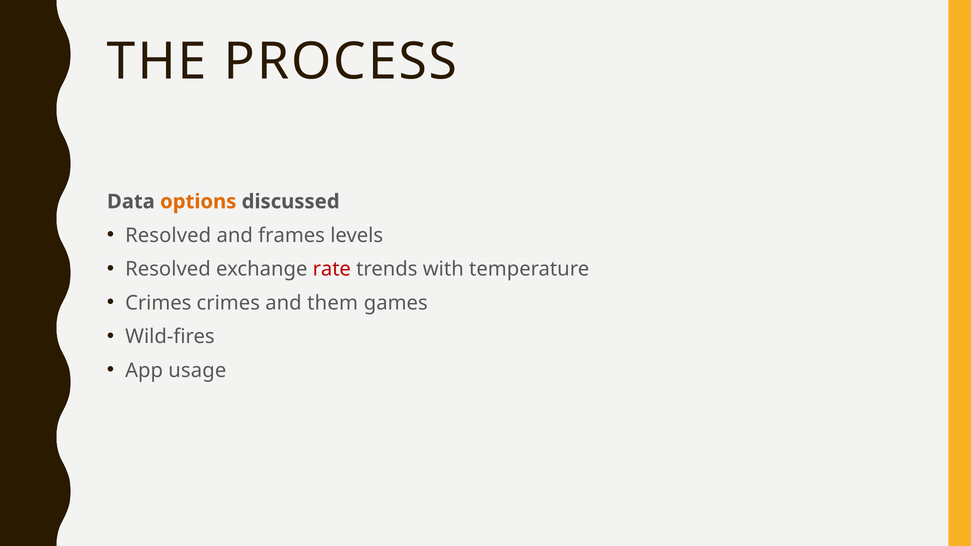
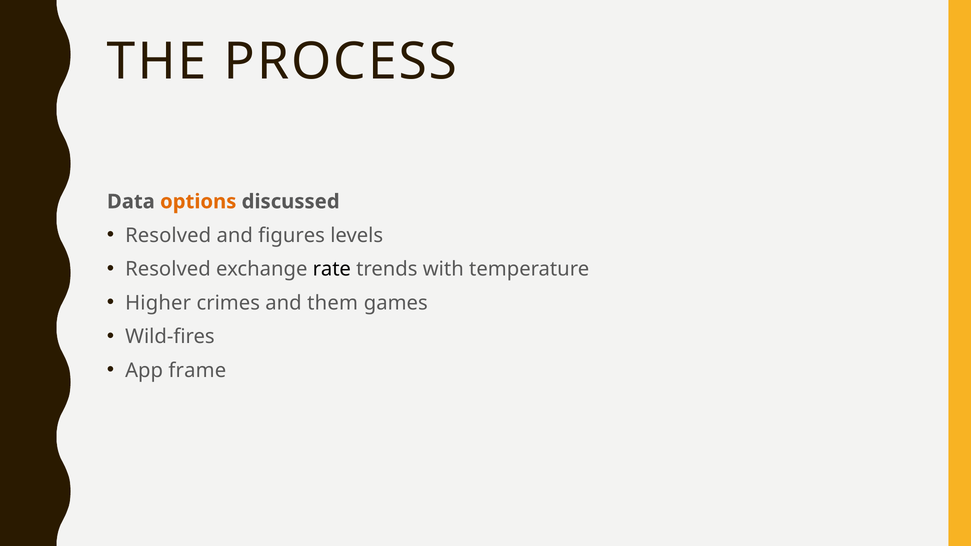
frames: frames -> figures
rate colour: red -> black
Crimes at (158, 303): Crimes -> Higher
usage: usage -> frame
